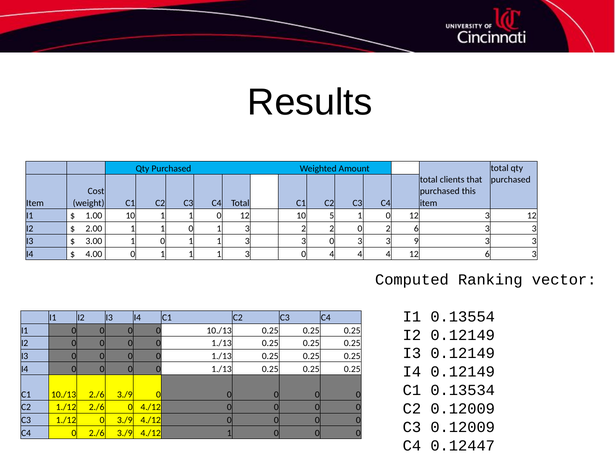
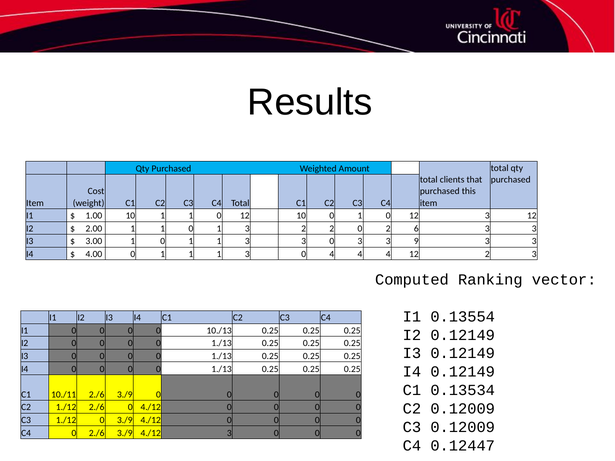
10 5: 5 -> 0
12 6: 6 -> 2
C1 10./13: 10./13 -> 10./11
4./12 1: 1 -> 3
